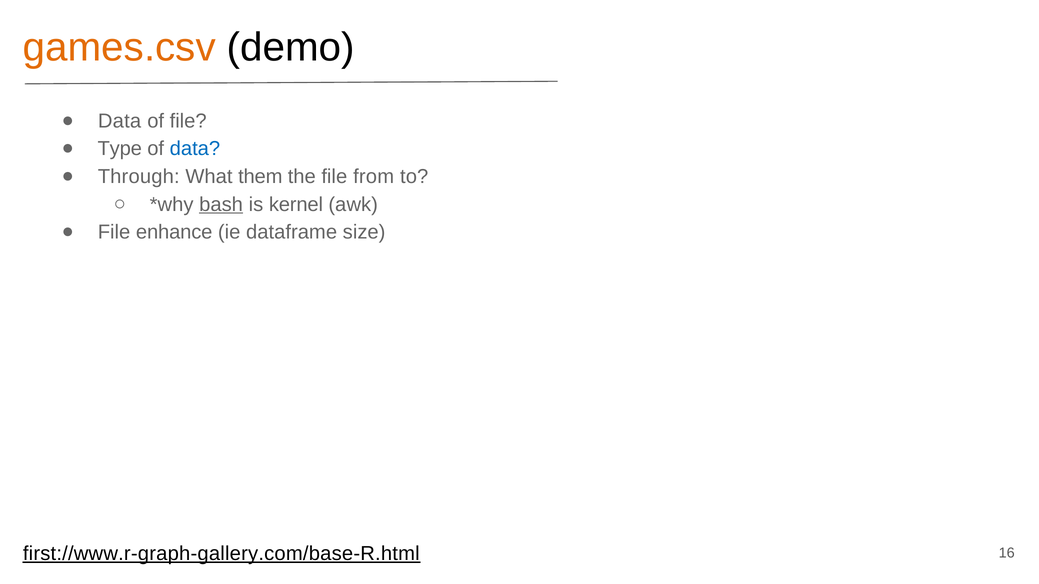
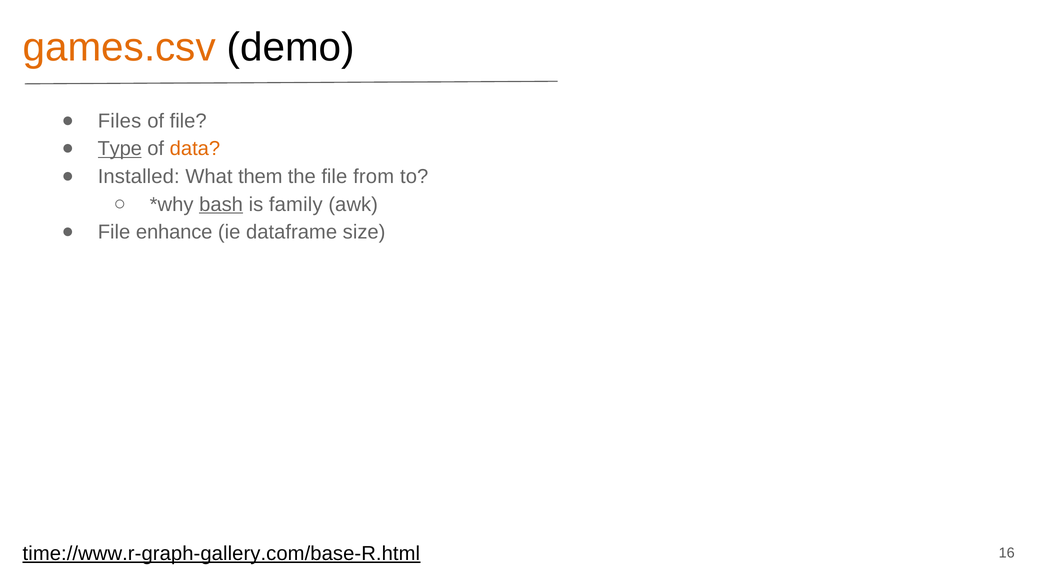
Data at (120, 121): Data -> Files
Type underline: none -> present
data at (195, 149) colour: blue -> orange
Through: Through -> Installed
kernel: kernel -> family
first://www.r-graph-gallery.com/base-R.html: first://www.r-graph-gallery.com/base-R.html -> time://www.r-graph-gallery.com/base-R.html
